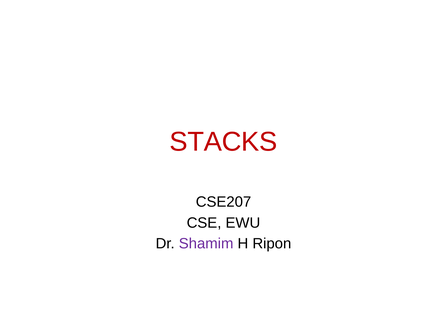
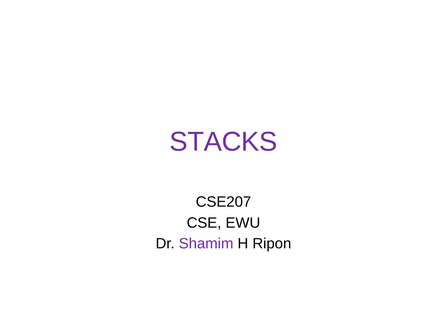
STACKS colour: red -> purple
